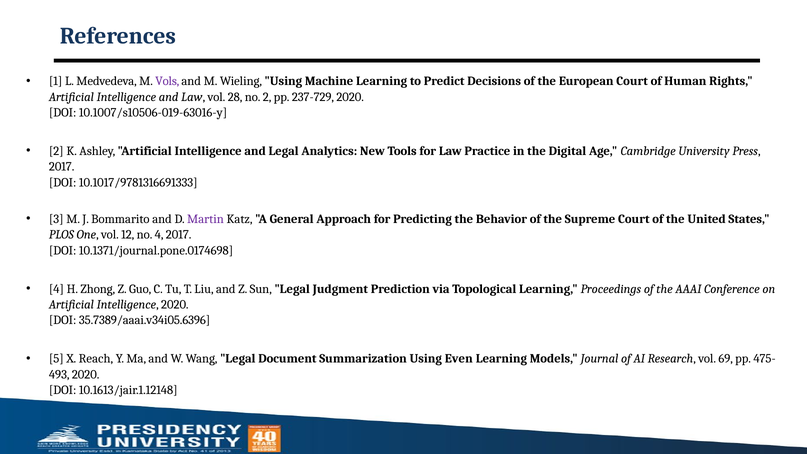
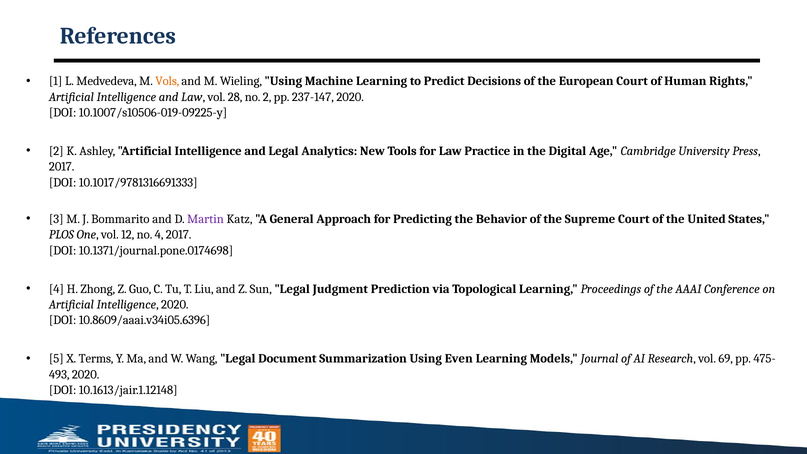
Vols colour: purple -> orange
237-729: 237-729 -> 237-147
10.1007/s10506-019-63016-y: 10.1007/s10506-019-63016-y -> 10.1007/s10506-019-09225-y
35.7389/aaai.v34i05.6396: 35.7389/aaai.v34i05.6396 -> 10.8609/aaai.v34i05.6396
Reach: Reach -> Terms
